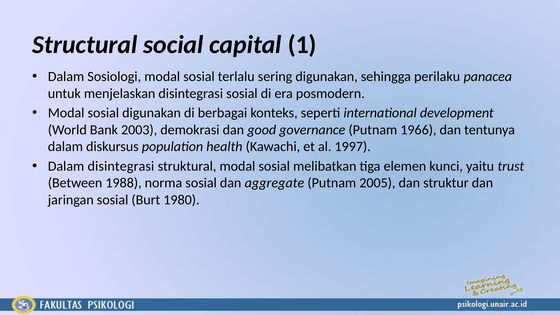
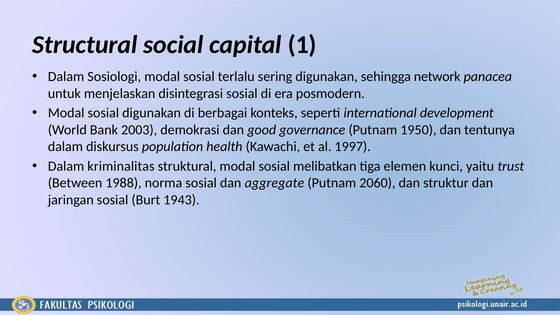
perilaku: perilaku -> network
1966: 1966 -> 1950
Dalam disintegrasi: disintegrasi -> kriminalitas
2005: 2005 -> 2060
1980: 1980 -> 1943
